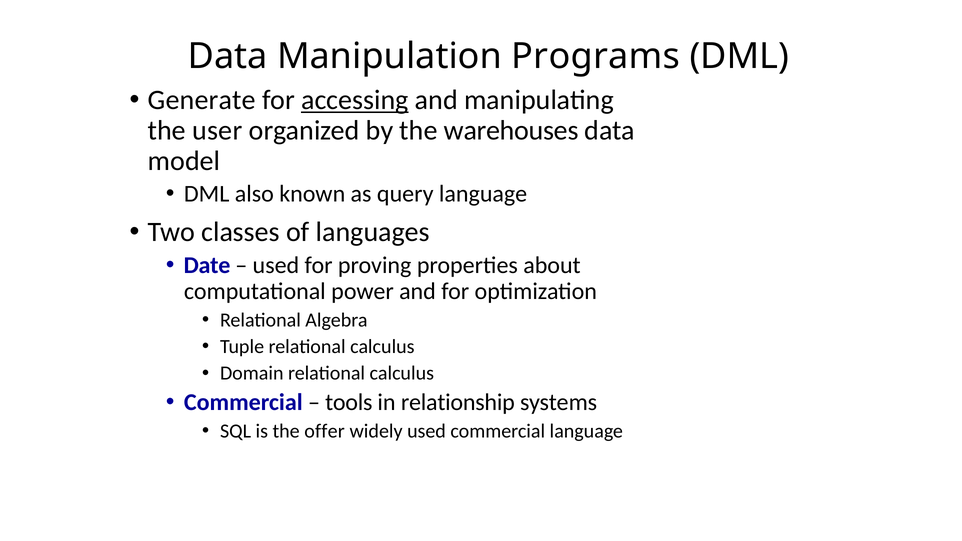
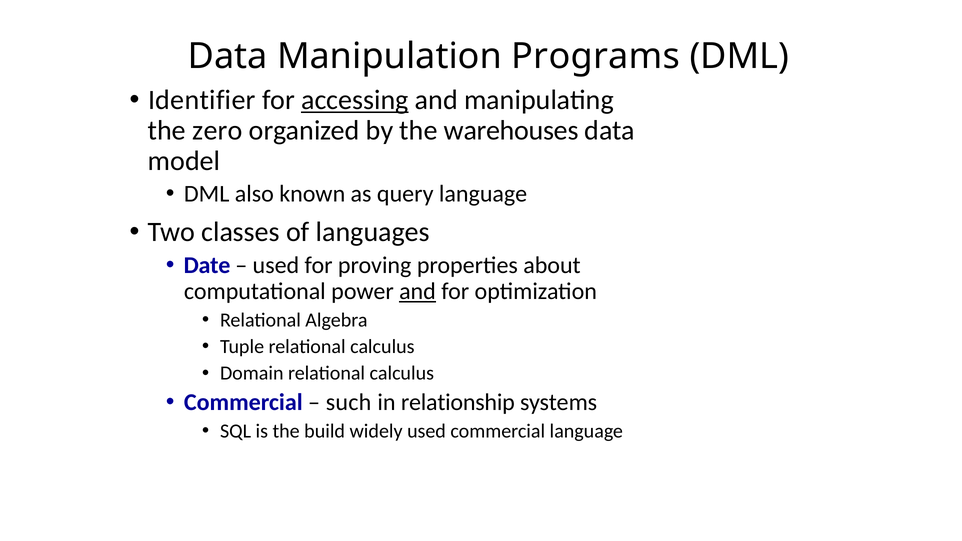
Generate: Generate -> Identifier
user: user -> zero
and at (417, 291) underline: none -> present
tools: tools -> such
offer: offer -> build
